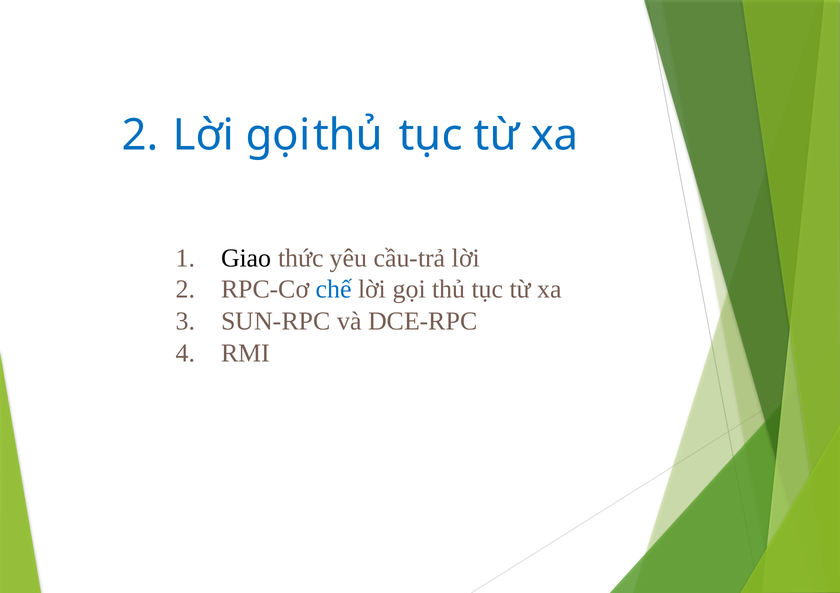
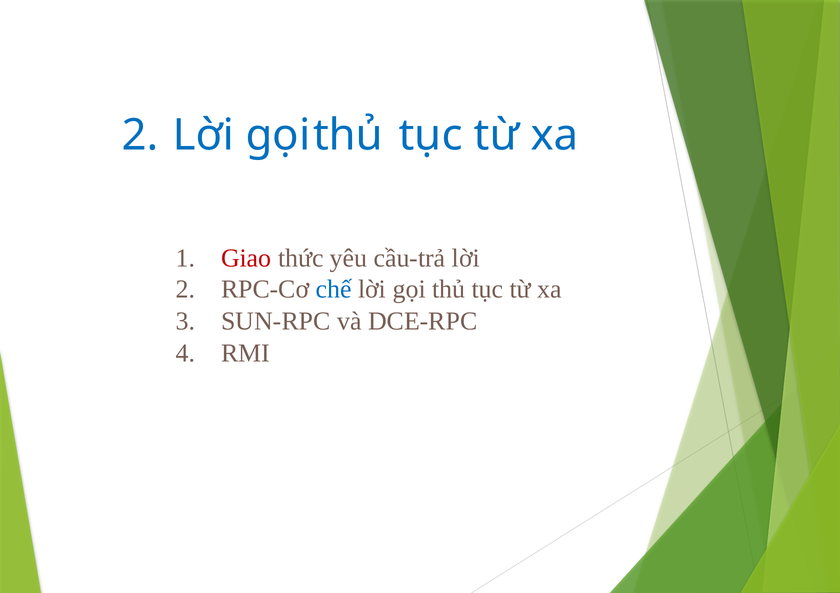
Giao colour: black -> red
